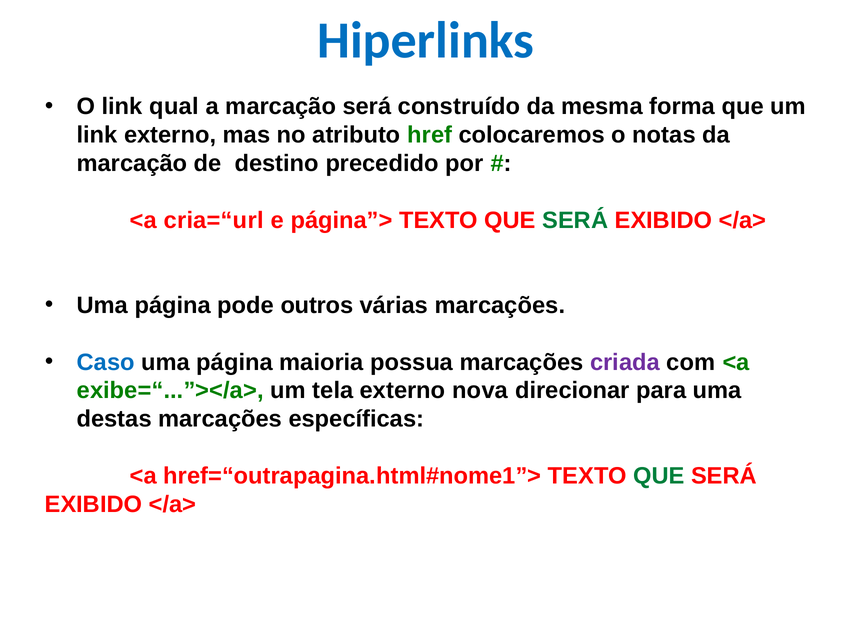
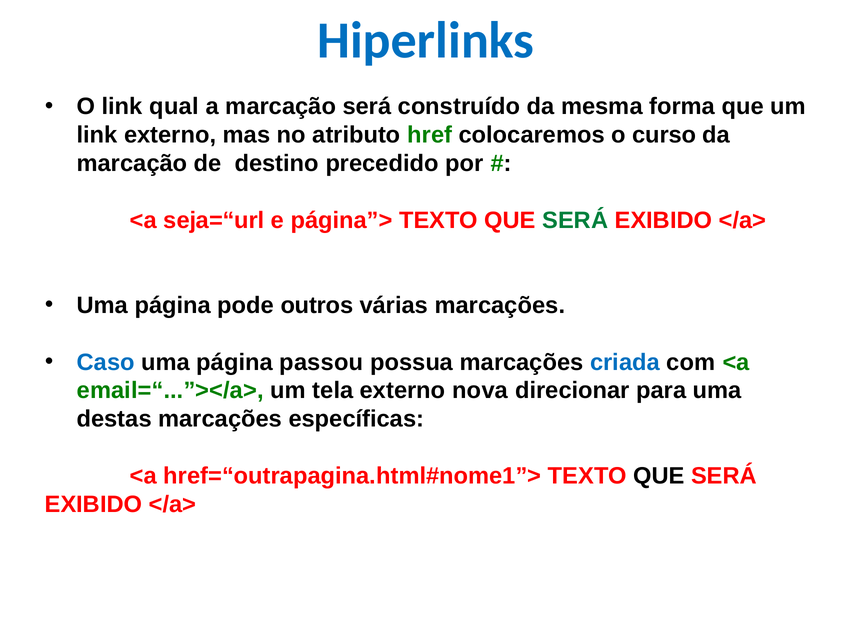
notas: notas -> curso
cria=“url: cria=“url -> seja=“url
maioria: maioria -> passou
criada colour: purple -> blue
exibe=“...”></a>: exibe=“...”></a> -> email=“...”></a>
QUE at (659, 476) colour: green -> black
